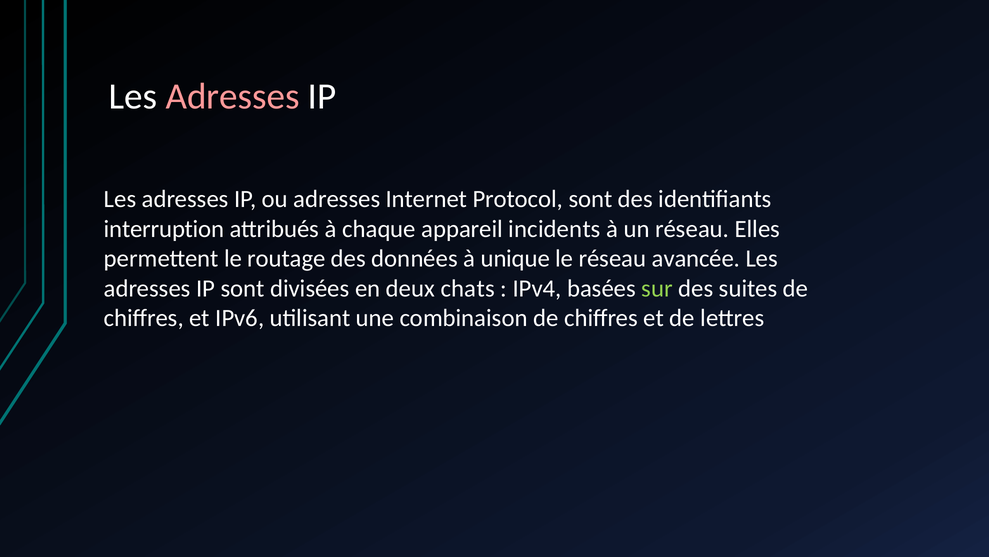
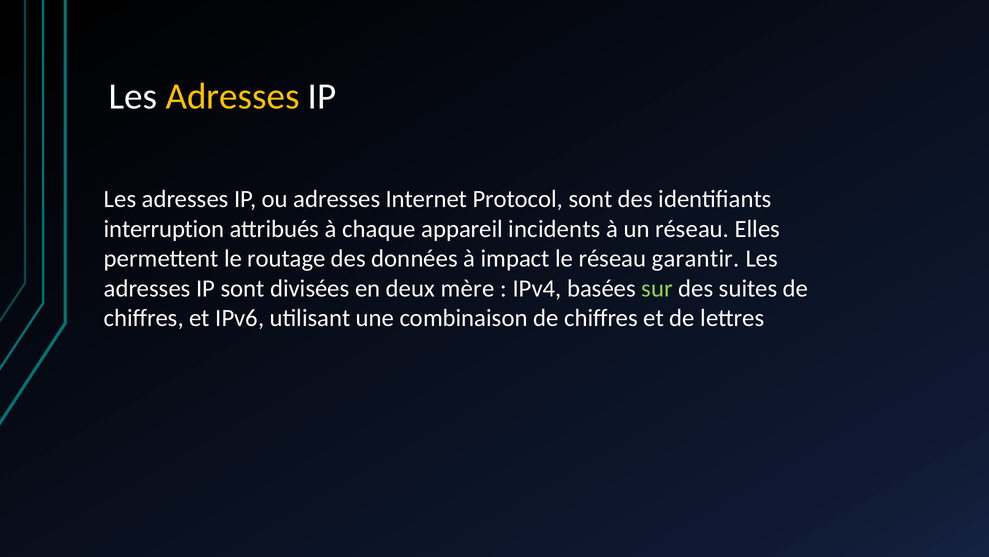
Adresses at (233, 96) colour: pink -> yellow
unique: unique -> impact
avancée: avancée -> garantir
chats: chats -> mère
